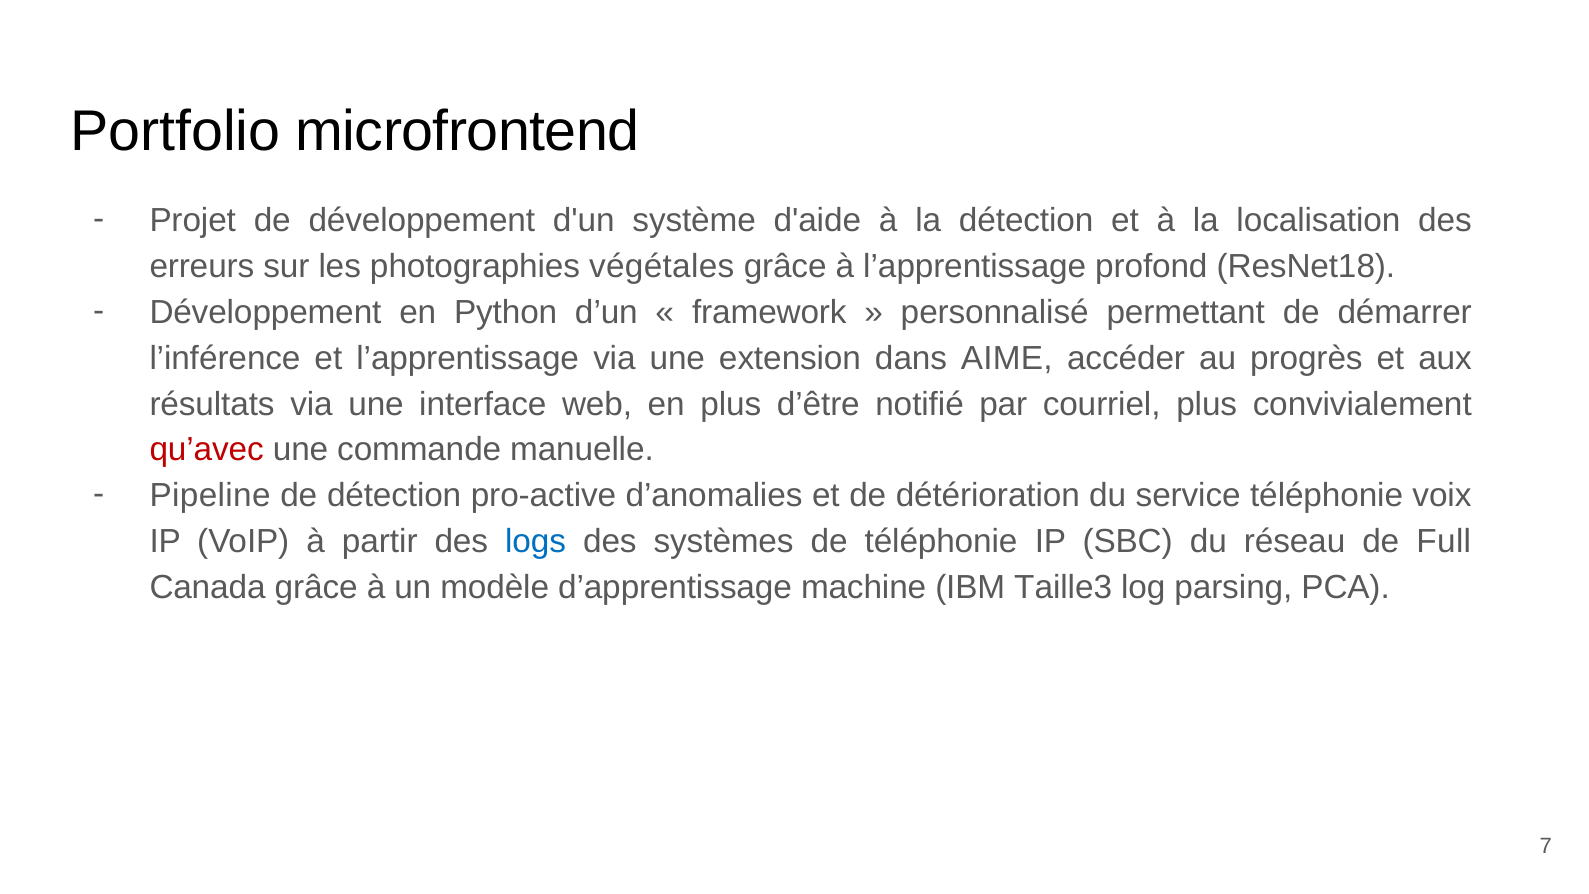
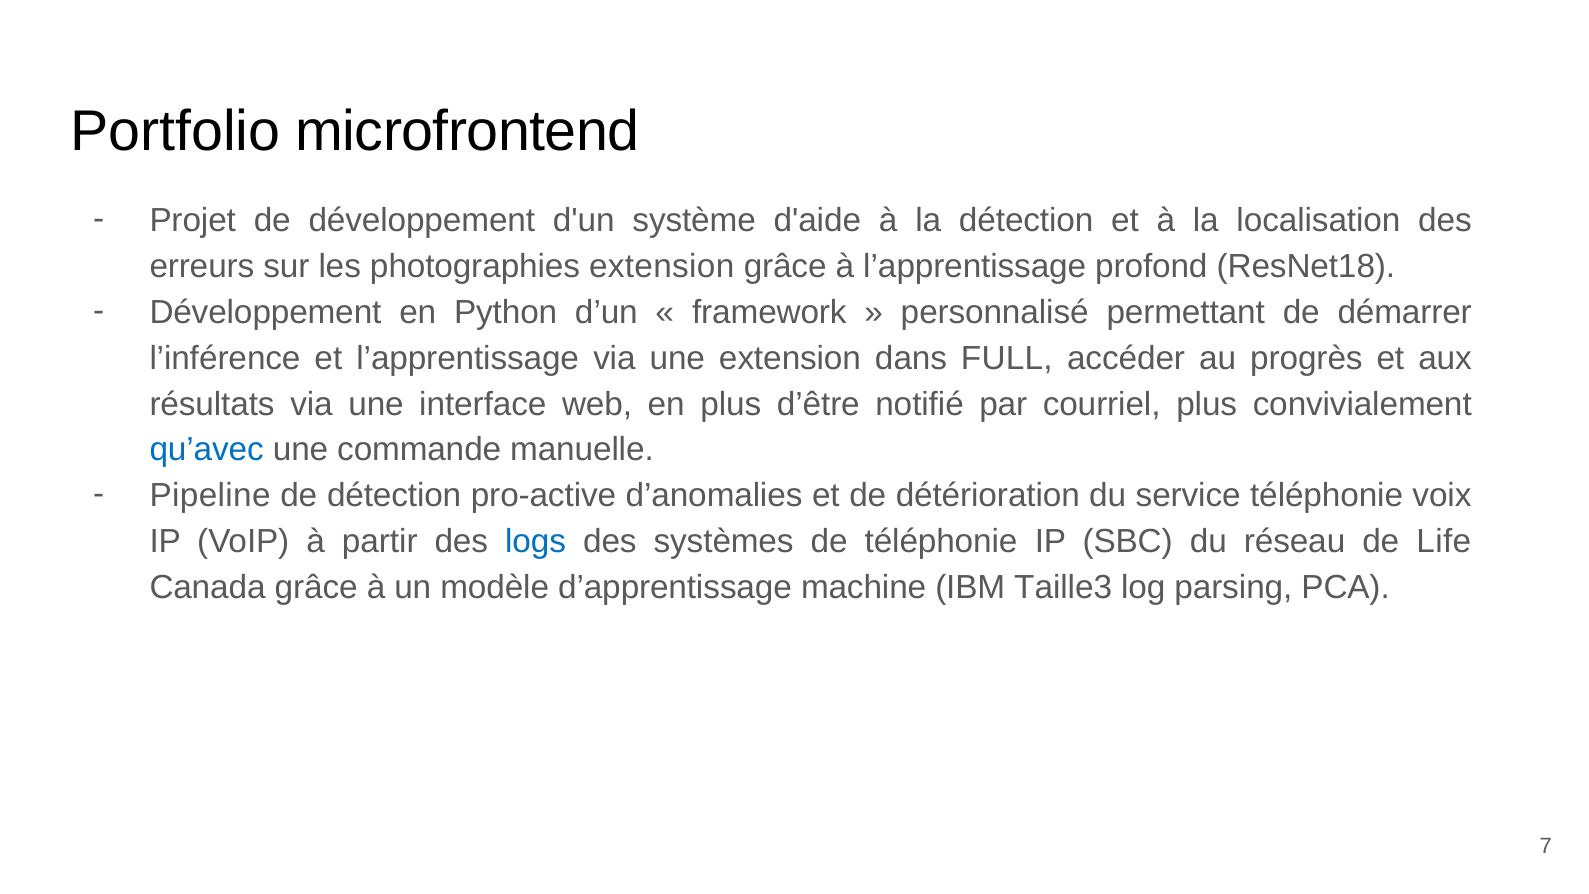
photographies végétales: végétales -> extension
AIME: AIME -> FULL
qu’avec colour: red -> blue
Full: Full -> Life
